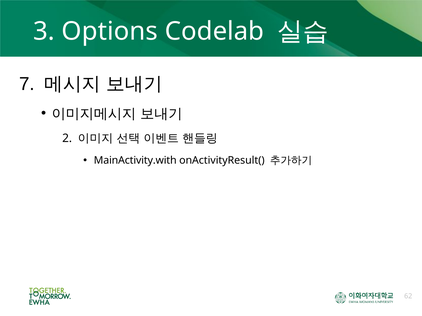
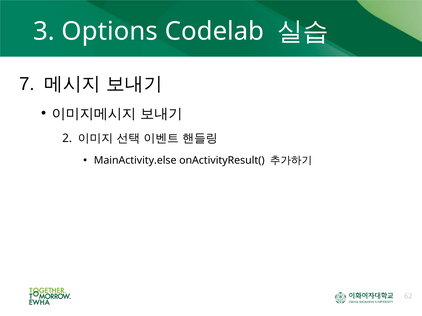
MainActivity.with: MainActivity.with -> MainActivity.else
